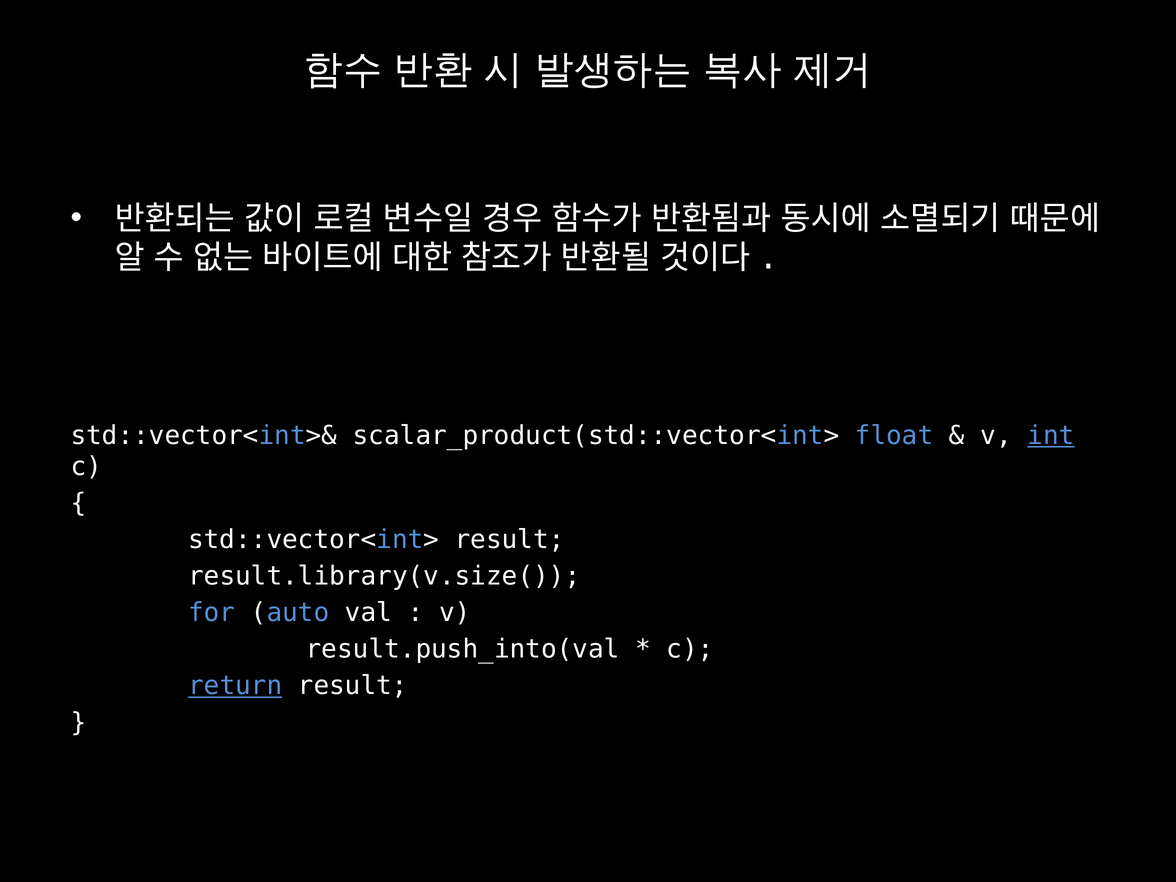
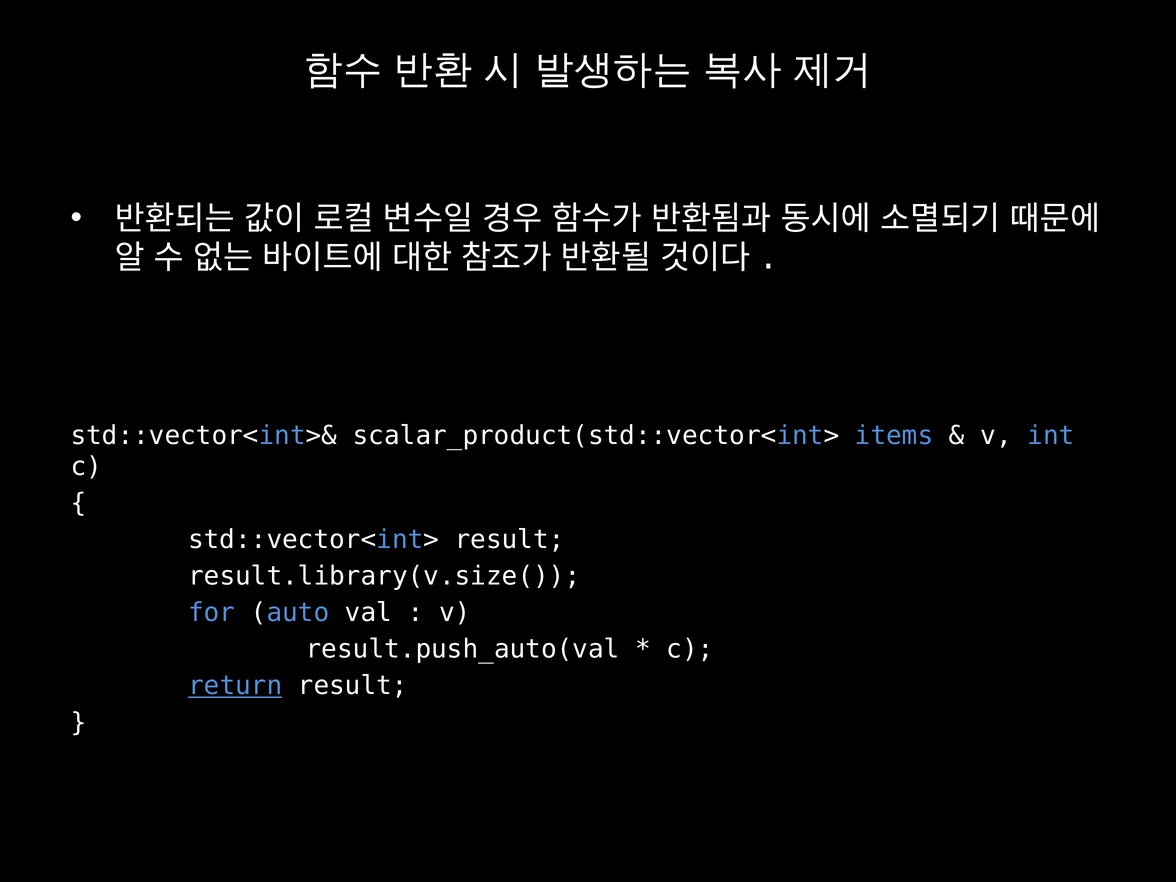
float: float -> items
int underline: present -> none
result.push_into(val: result.push_into(val -> result.push_auto(val
